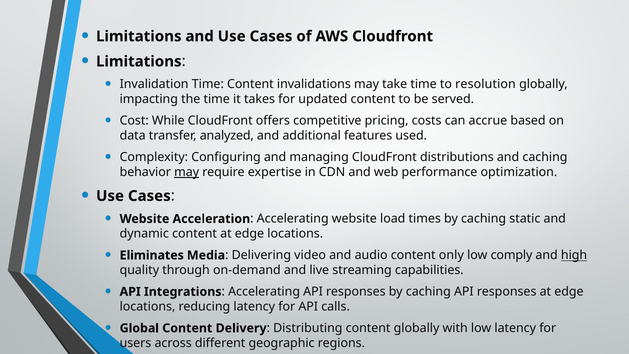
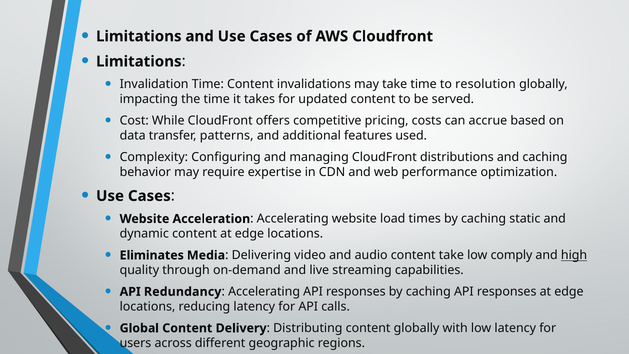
analyzed: analyzed -> patterns
may at (187, 172) underline: present -> none
content only: only -> take
Integrations: Integrations -> Redundancy
